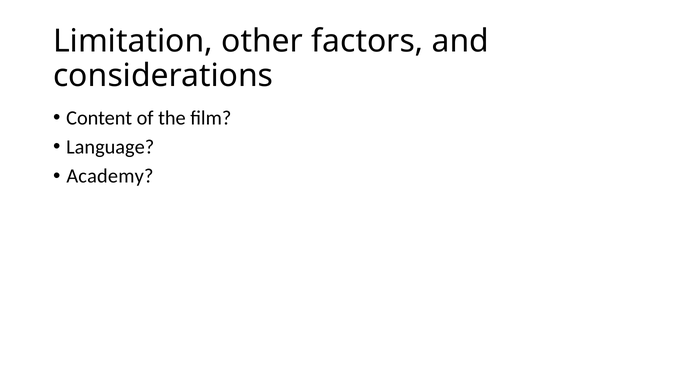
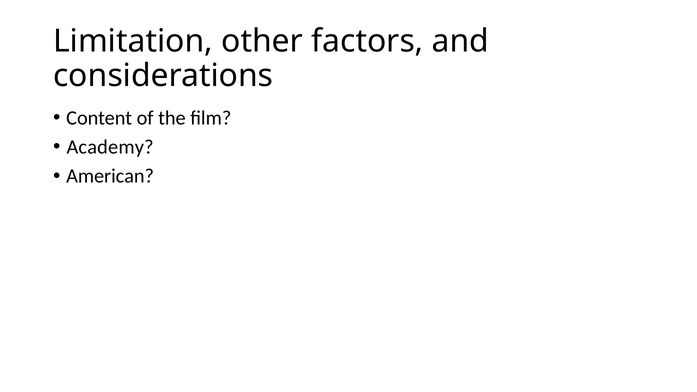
Language: Language -> Academy
Academy: Academy -> American
